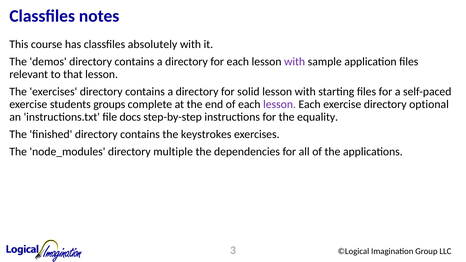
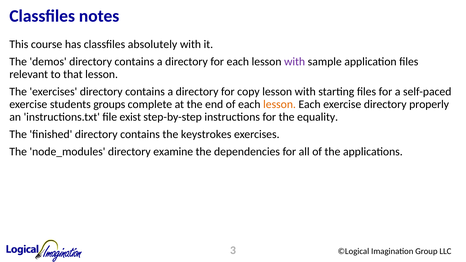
solid: solid -> copy
lesson at (280, 104) colour: purple -> orange
optional: optional -> properly
docs: docs -> exist
multiple: multiple -> examine
